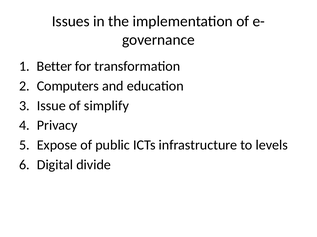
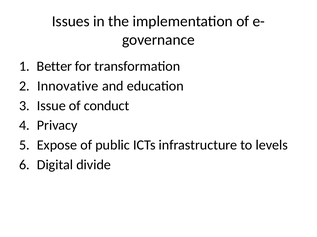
Computers: Computers -> Innovative
simplify: simplify -> conduct
